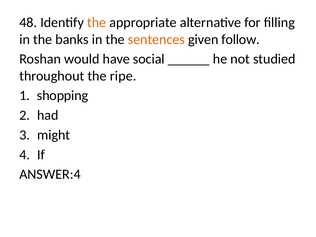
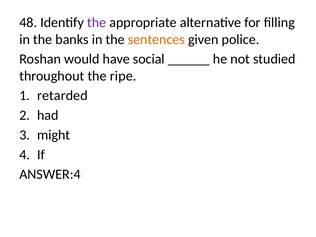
the at (97, 22) colour: orange -> purple
follow: follow -> police
shopping: shopping -> retarded
